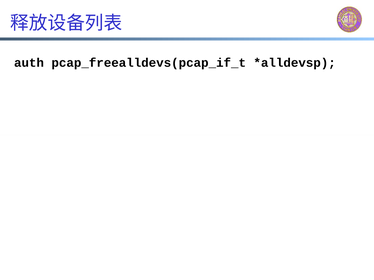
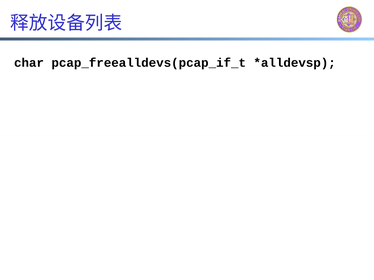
auth: auth -> char
